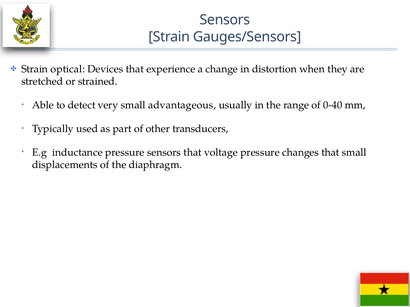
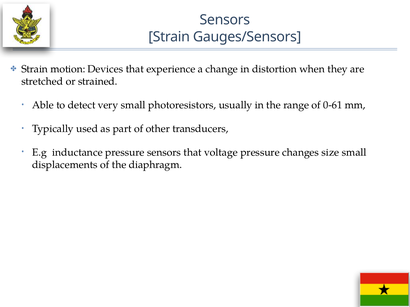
optical: optical -> motion
advantageous: advantageous -> photoresistors
0-40: 0-40 -> 0-61
changes that: that -> size
